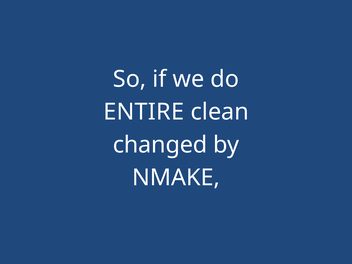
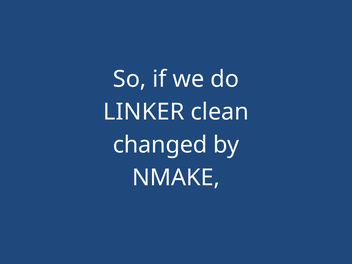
ENTIRE: ENTIRE -> LINKER
